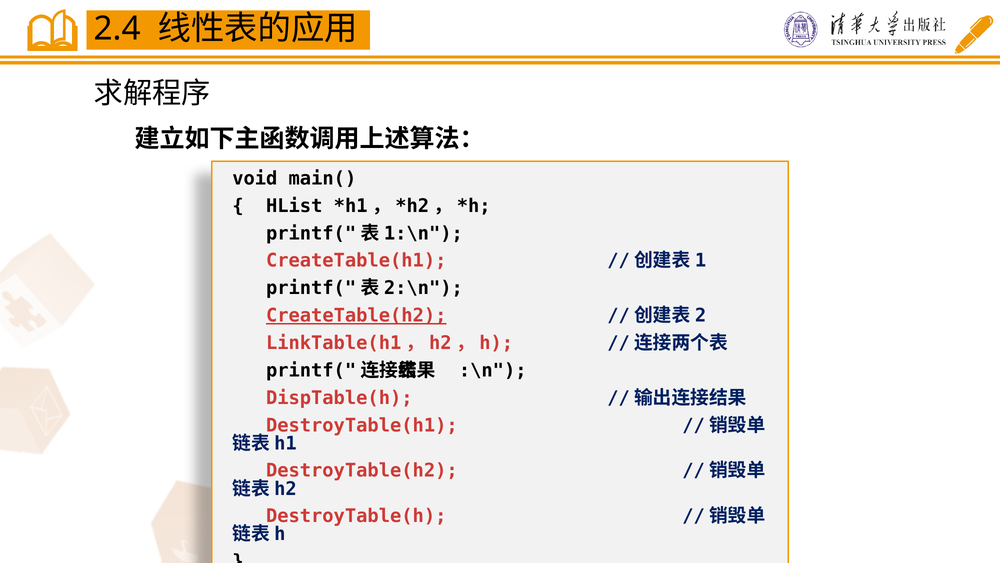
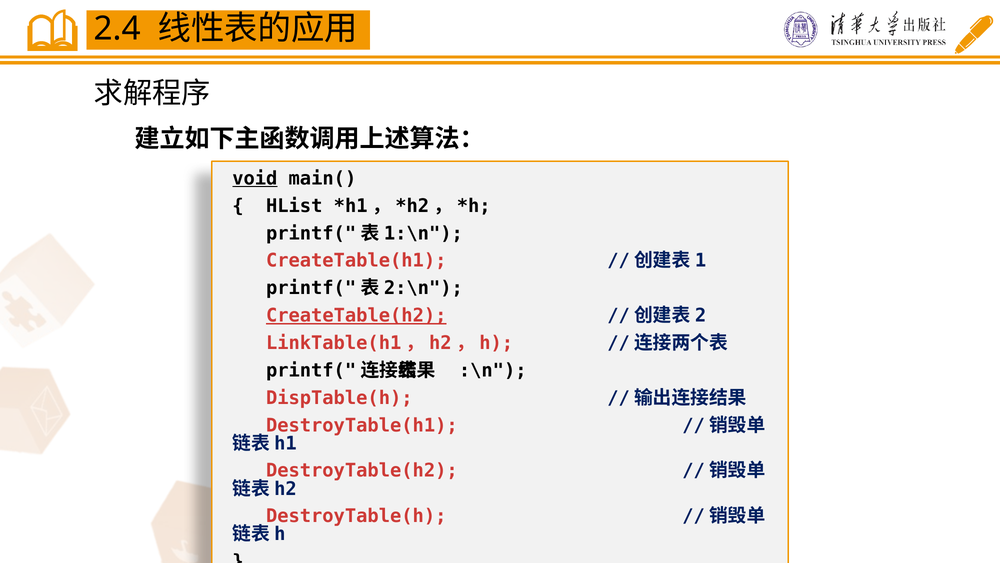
void underline: none -> present
